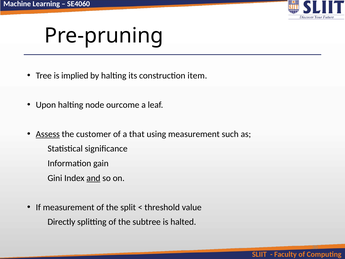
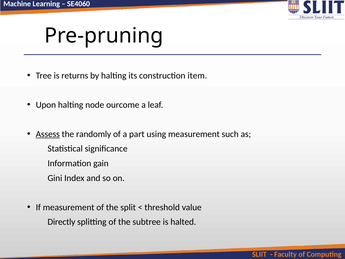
implied: implied -> returns
customer: customer -> randomly
that: that -> part
and underline: present -> none
